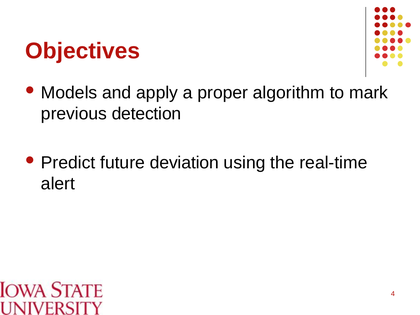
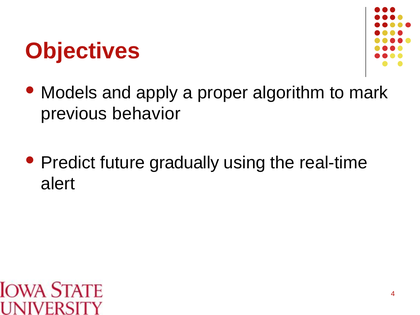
detection: detection -> behavior
deviation: deviation -> gradually
